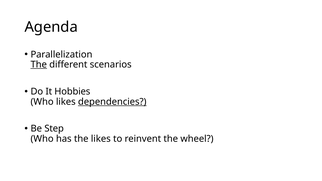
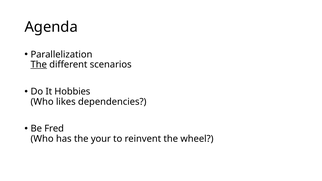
dependencies underline: present -> none
Step: Step -> Fred
the likes: likes -> your
